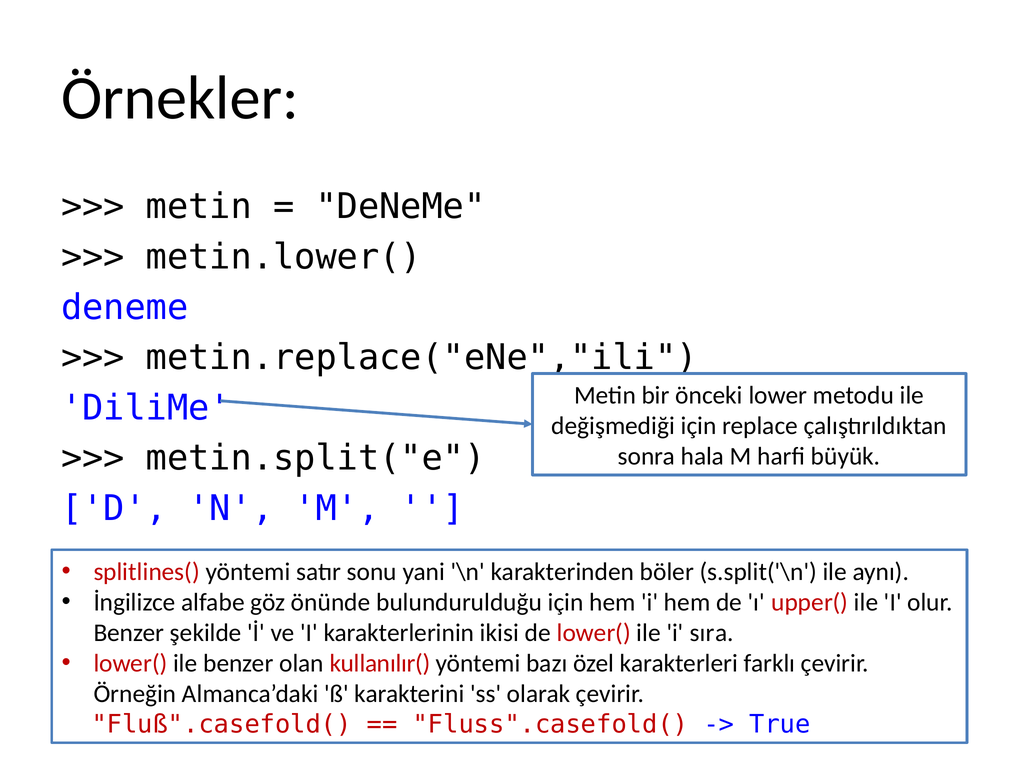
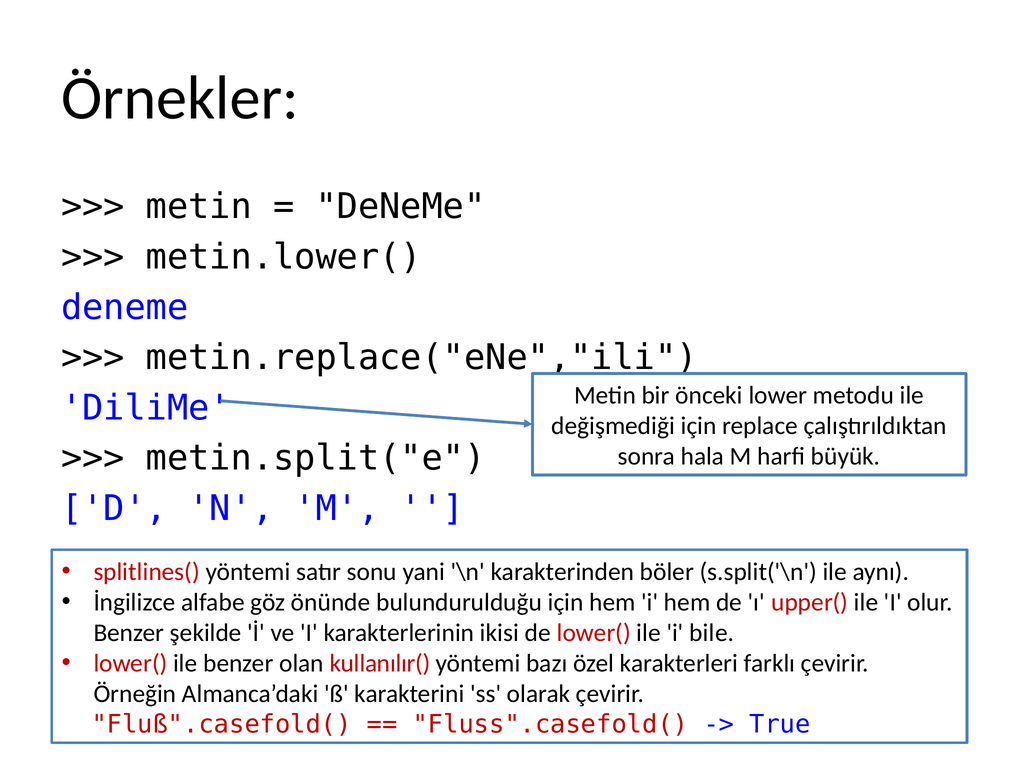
sıra: sıra -> bile
